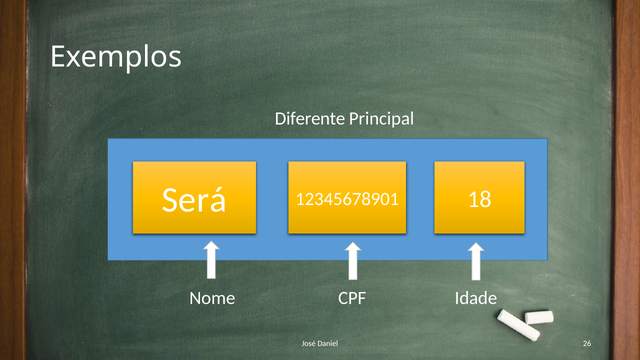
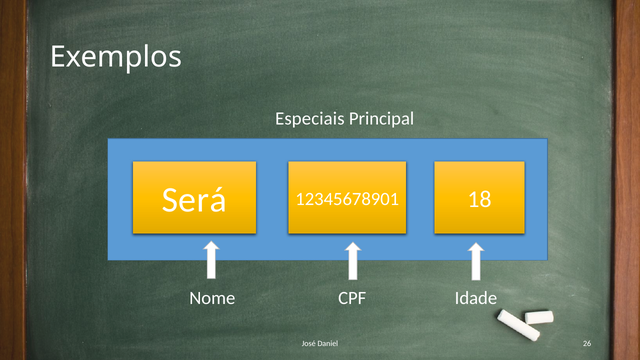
Diferente: Diferente -> Especiais
